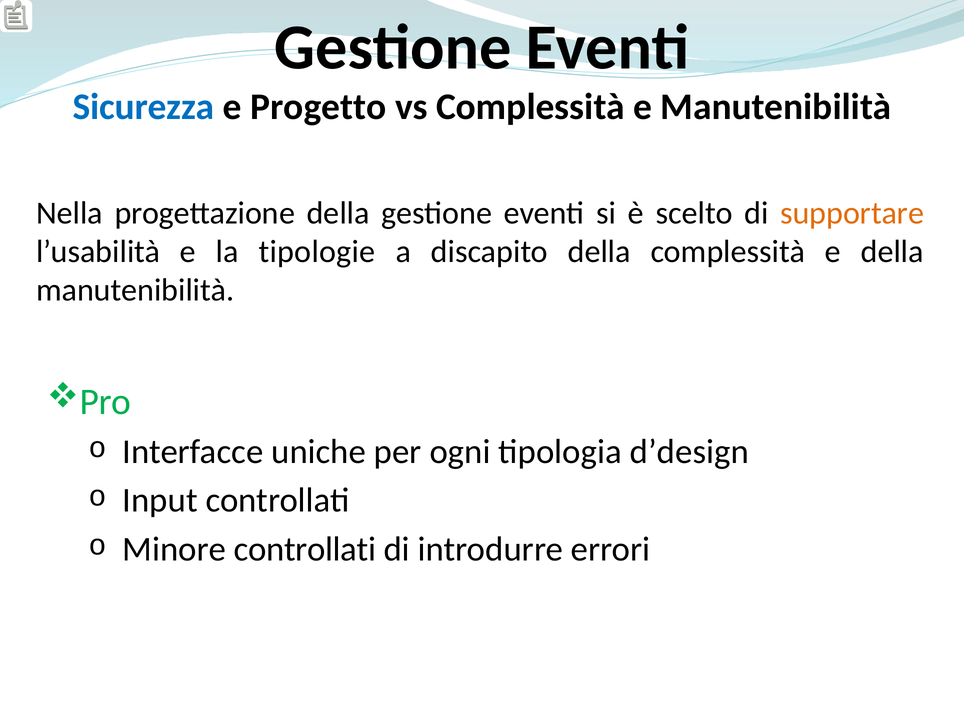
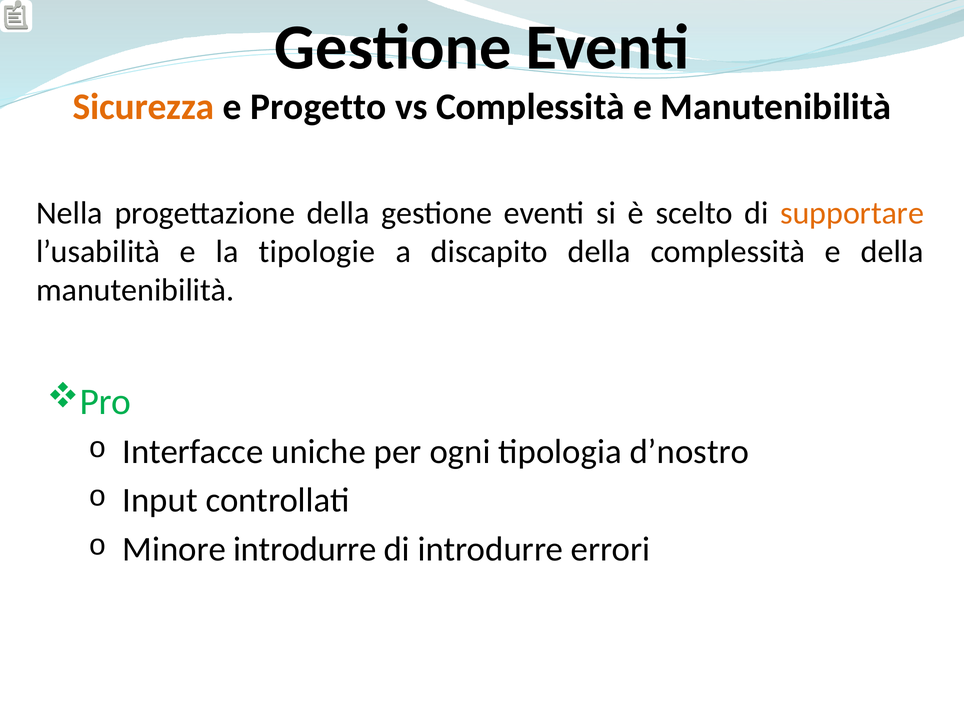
Sicurezza colour: blue -> orange
d’design: d’design -> d’nostro
Minore controllati: controllati -> introdurre
